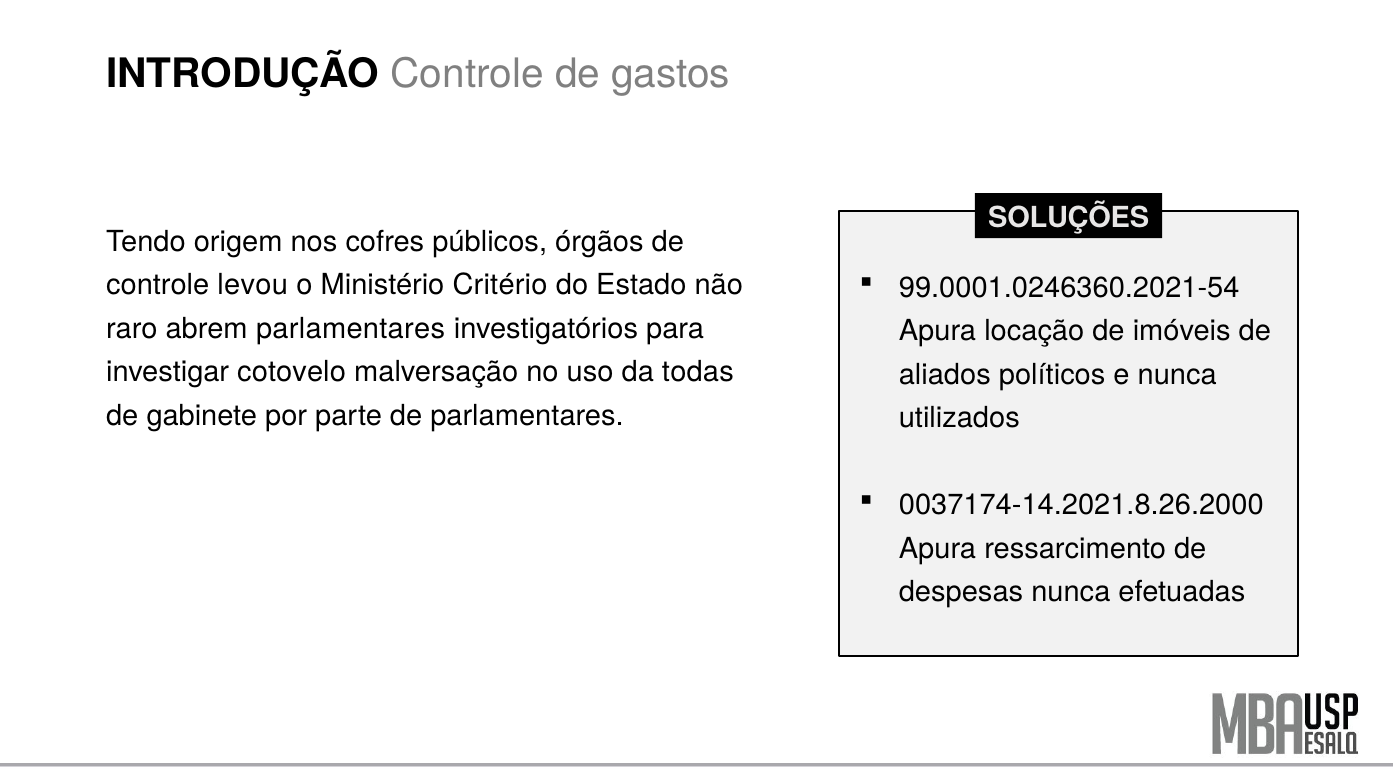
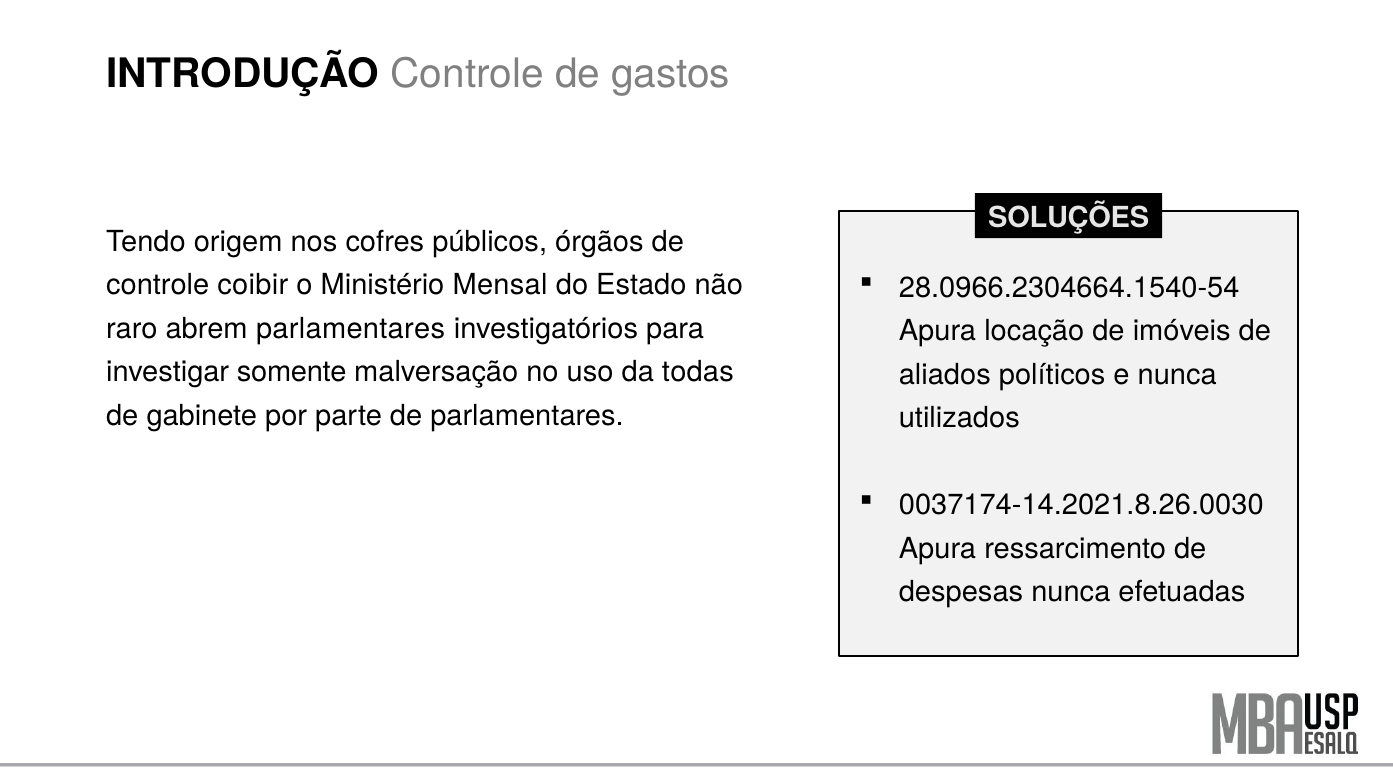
99.0001.0246360.2021-54: 99.0001.0246360.2021-54 -> 28.0966.2304664.1540-54
levou: levou -> coibir
Critério: Critério -> Mensal
cotovelo: cotovelo -> somente
0037174-14.2021.8.26.2000: 0037174-14.2021.8.26.2000 -> 0037174-14.2021.8.26.0030
